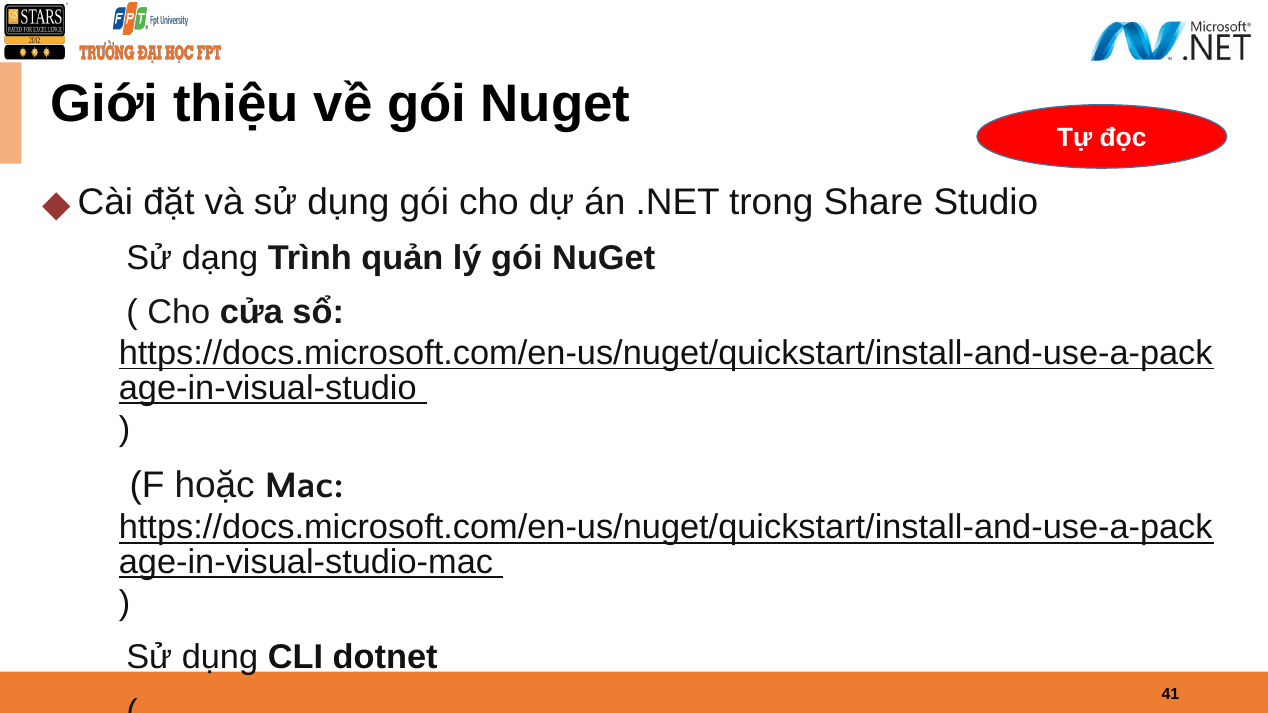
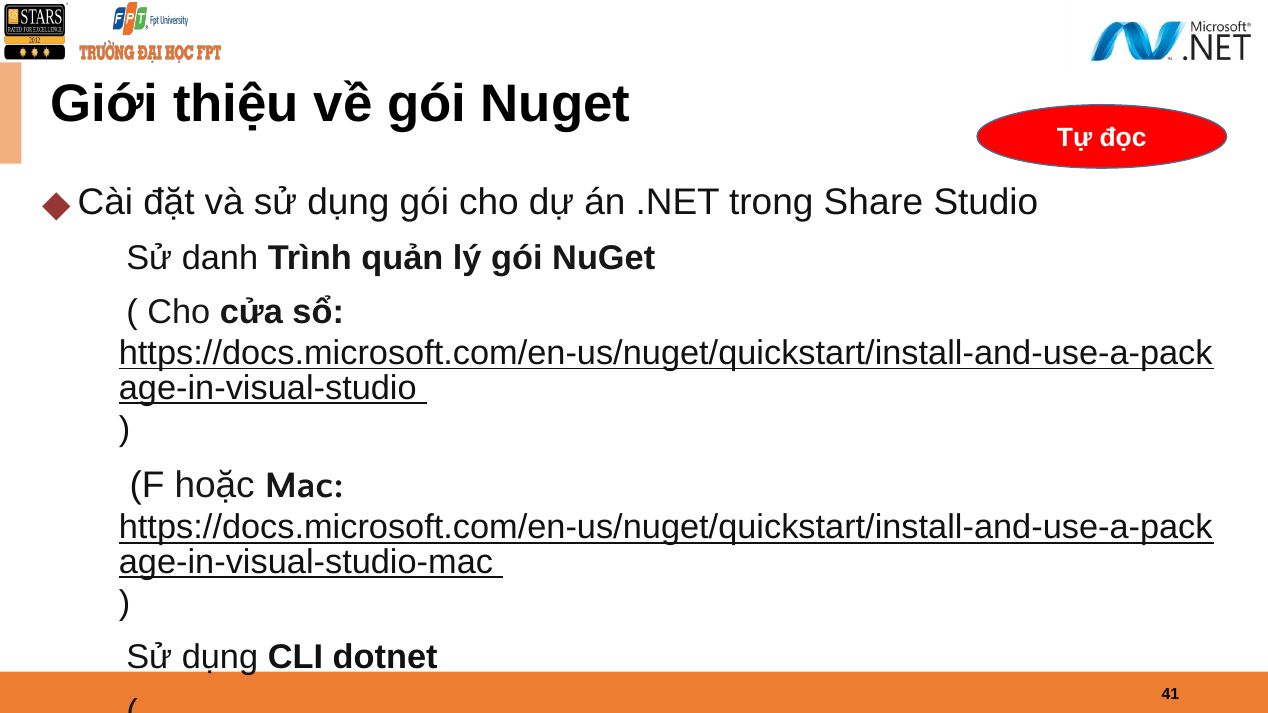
dạng: dạng -> danh
